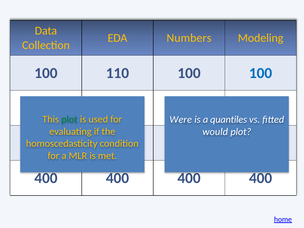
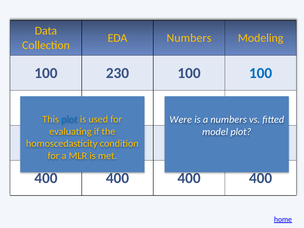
110: 110 -> 230
plot at (69, 119) colour: green -> blue
a quantiles: quantiles -> numbers
would: would -> model
